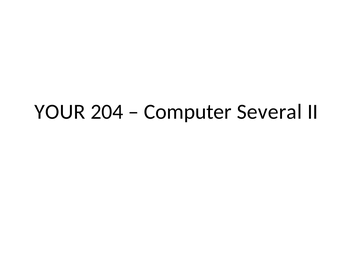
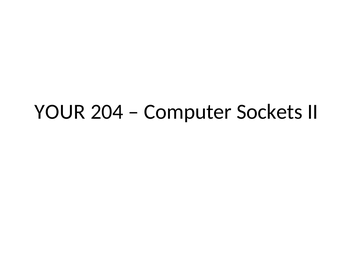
Several: Several -> Sockets
